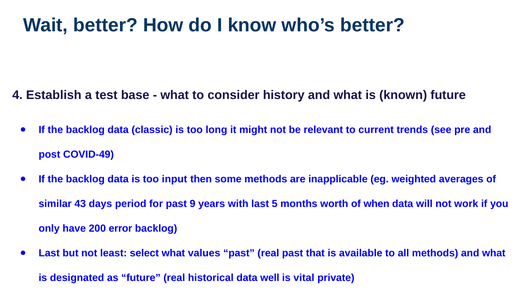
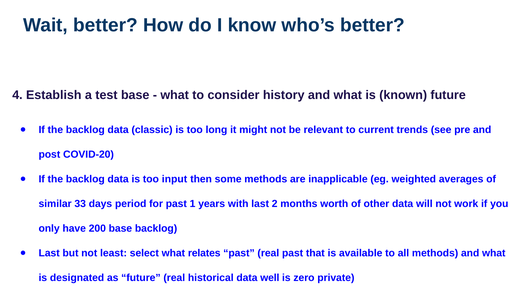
COVID-49: COVID-49 -> COVID-20
43: 43 -> 33
9: 9 -> 1
5: 5 -> 2
when: when -> other
200 error: error -> base
values: values -> relates
vital: vital -> zero
